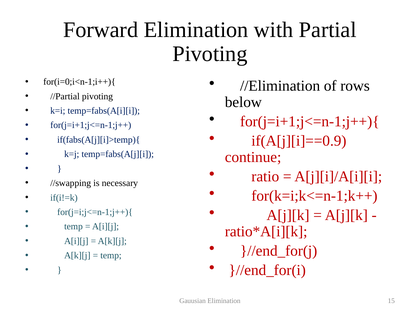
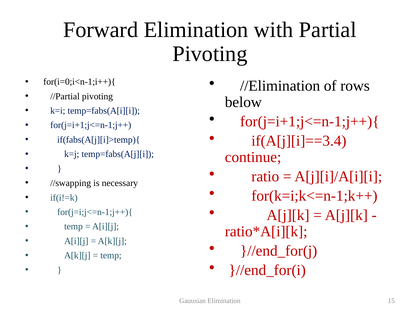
if(A[j][i]==0.9: if(A[j][i]==0.9 -> if(A[j][i]==3.4
